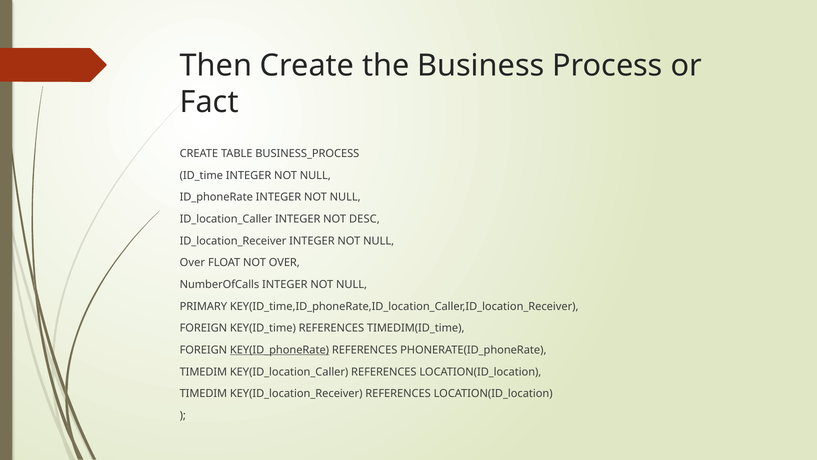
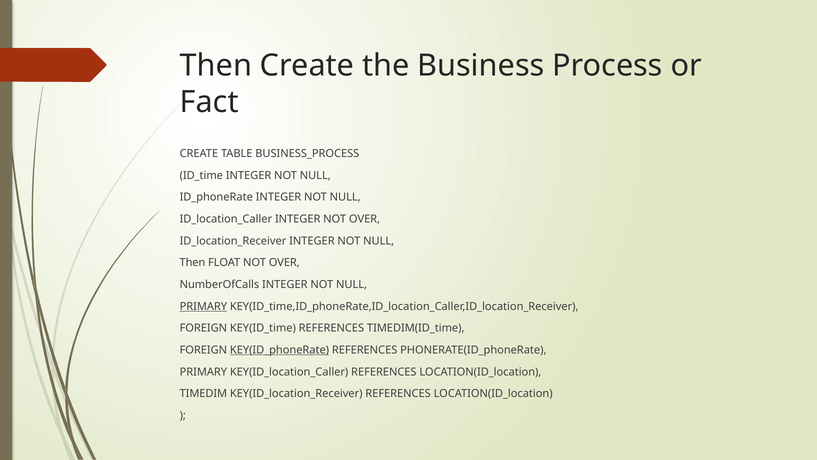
INTEGER NOT DESC: DESC -> OVER
Over at (192, 263): Over -> Then
PRIMARY at (203, 306) underline: none -> present
TIMEDIM at (203, 372): TIMEDIM -> PRIMARY
